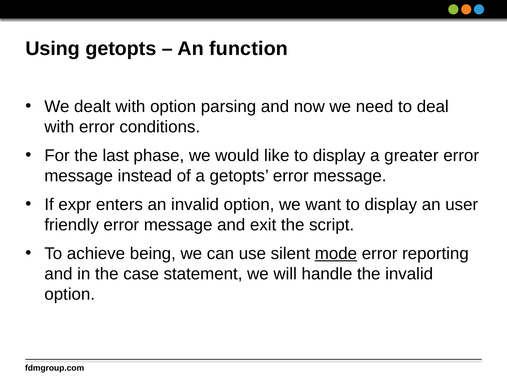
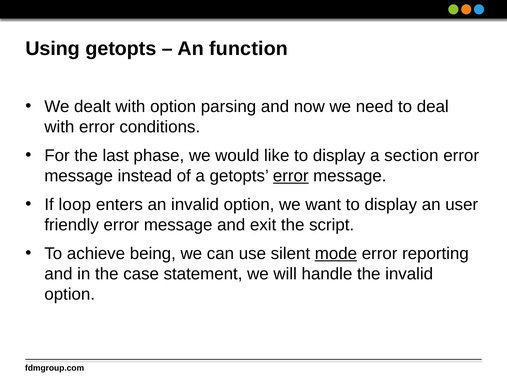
greater: greater -> section
error at (291, 176) underline: none -> present
expr: expr -> loop
